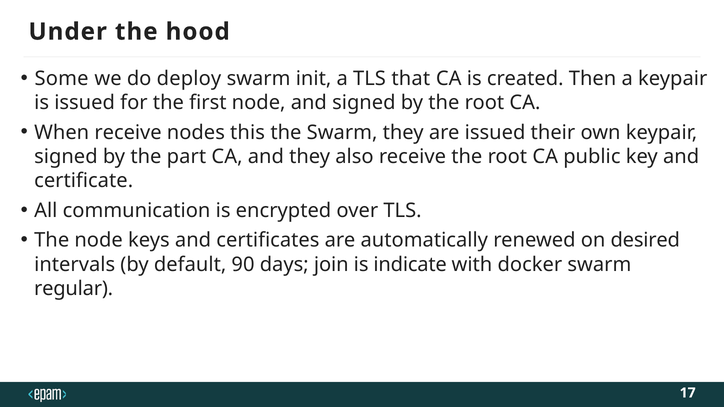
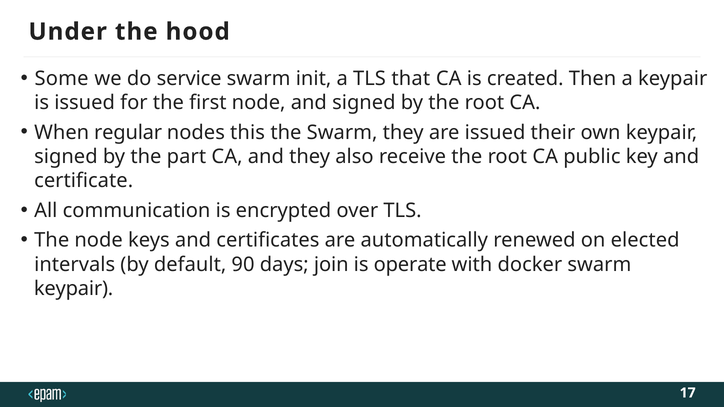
deploy: deploy -> service
When receive: receive -> regular
desired: desired -> elected
indicate: indicate -> operate
regular at (74, 289): regular -> keypair
